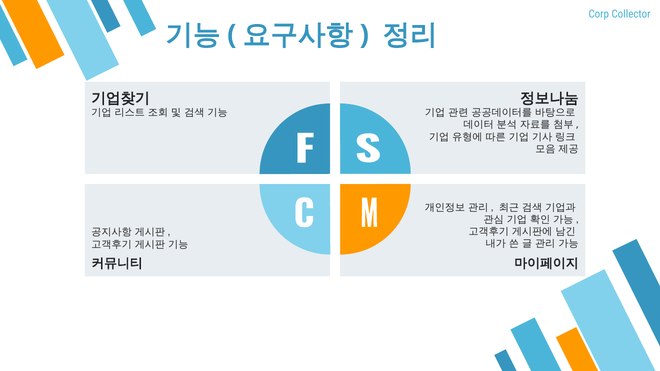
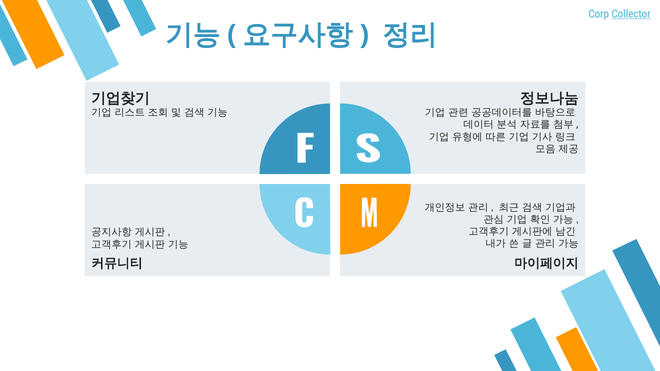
Collector underline: none -> present
